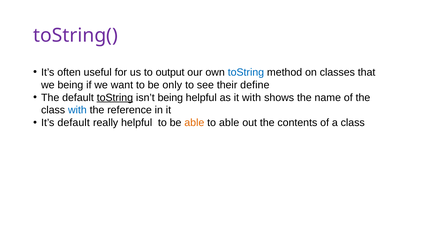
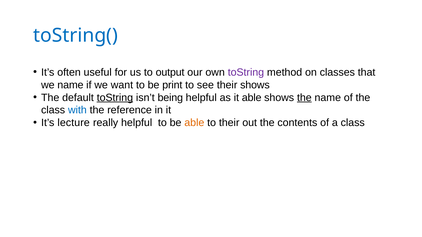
toString( colour: purple -> blue
toString at (246, 72) colour: blue -> purple
we being: being -> name
only: only -> print
their define: define -> shows
it with: with -> able
the at (304, 98) underline: none -> present
It’s default: default -> lecture
to able: able -> their
